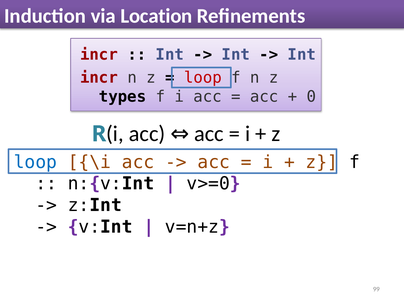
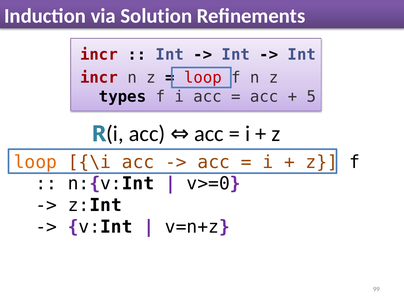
Location: Location -> Solution
0: 0 -> 5
loop at (35, 162) colour: blue -> orange
